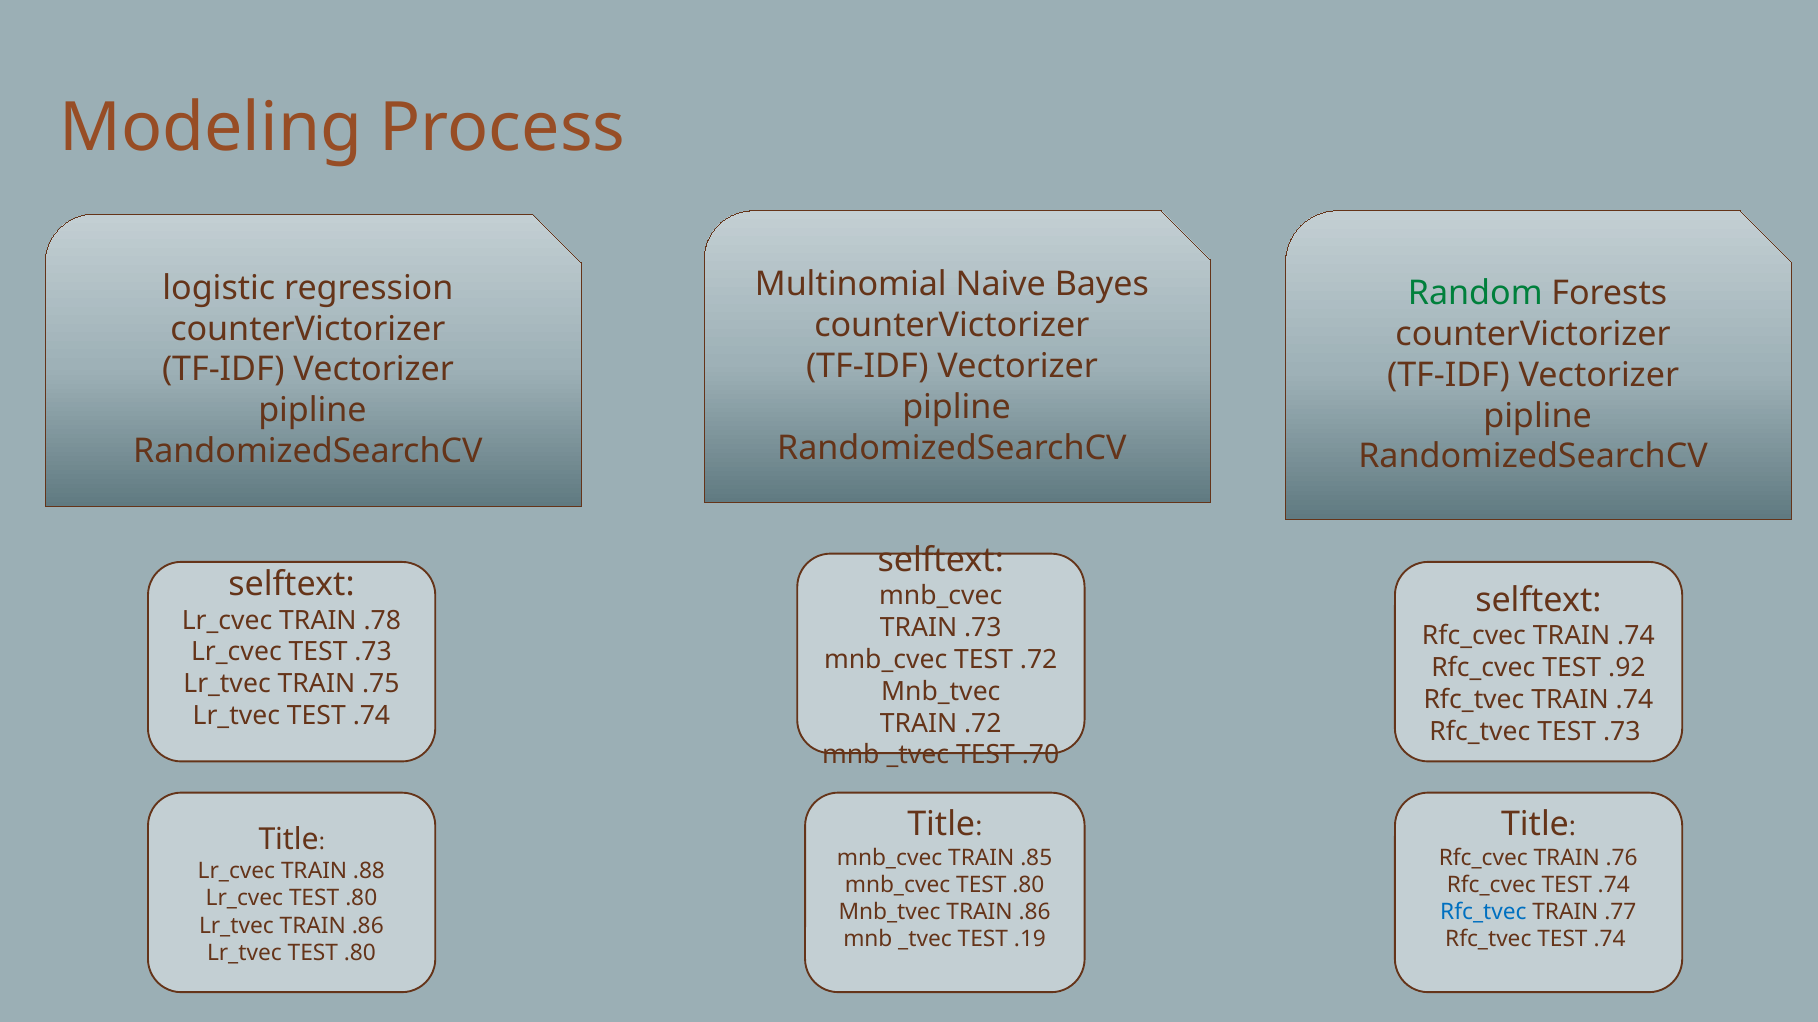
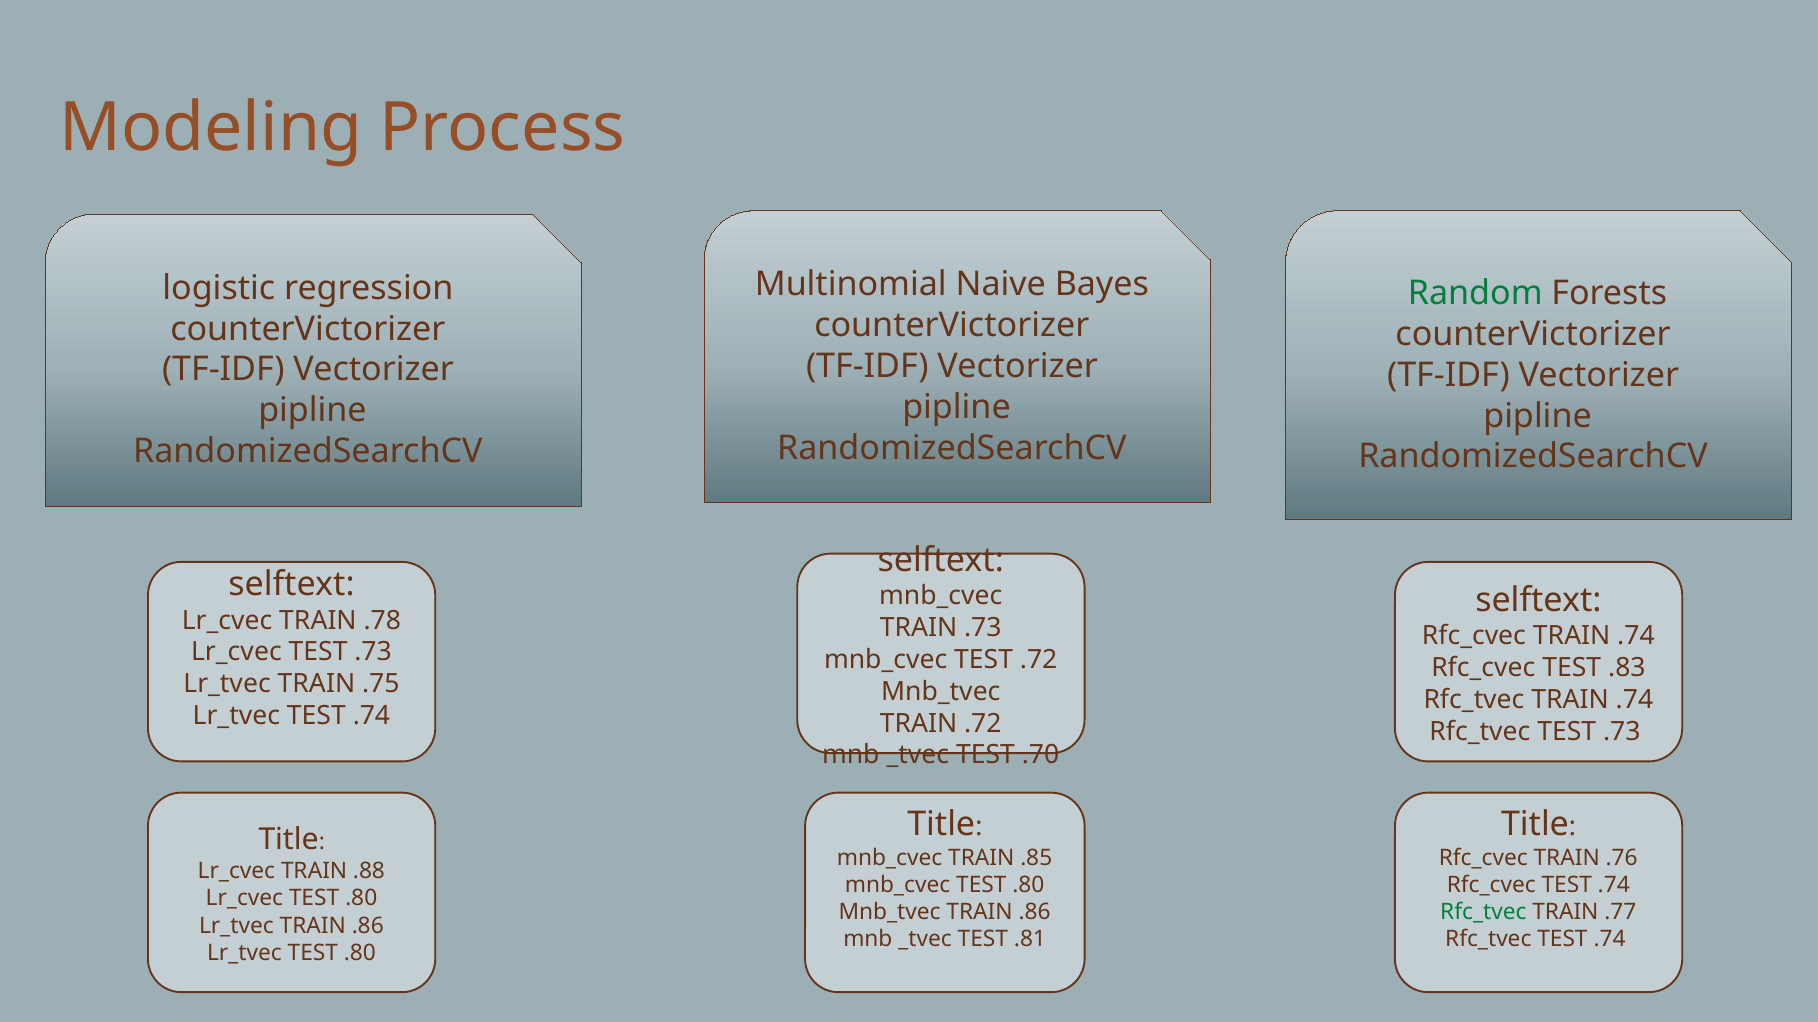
.92: .92 -> .83
Rfc_tvec at (1483, 913) colour: blue -> green
.19: .19 -> .81
